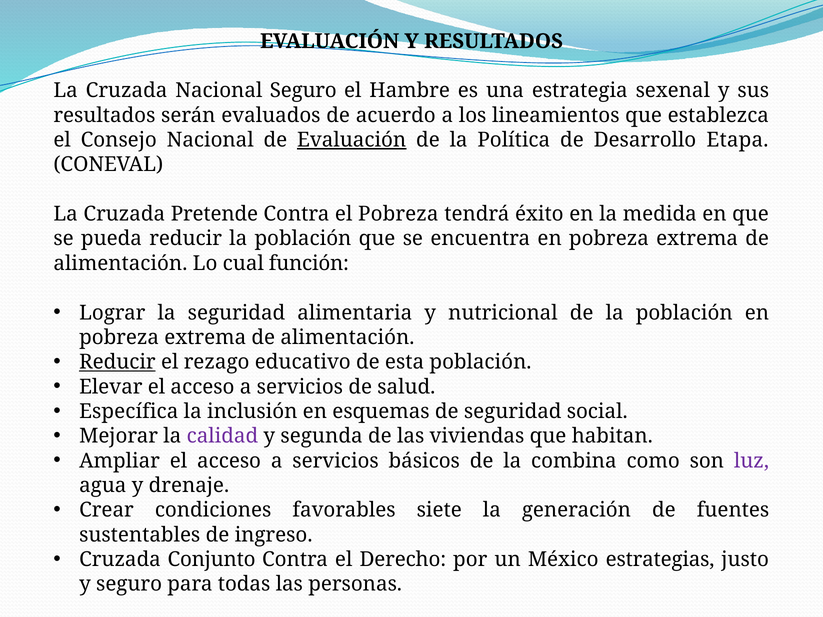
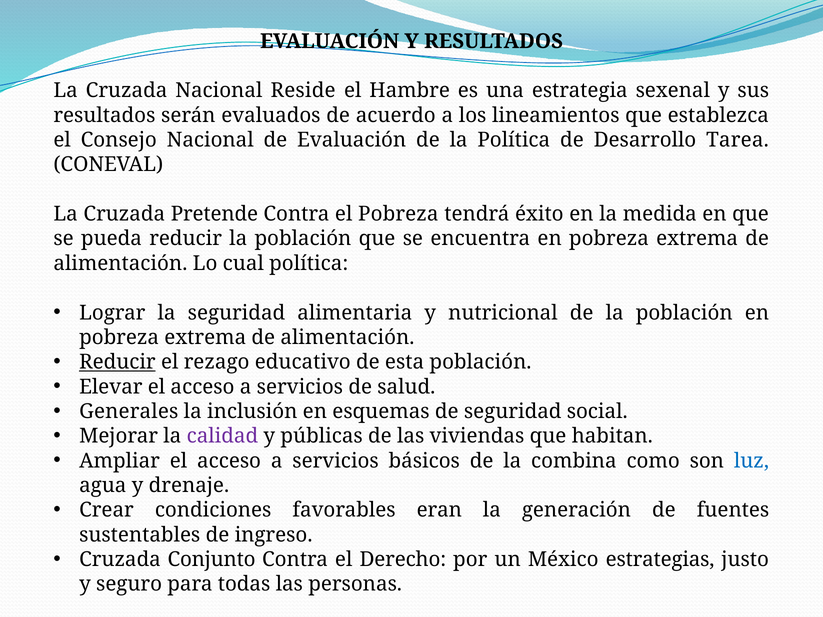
Nacional Seguro: Seguro -> Reside
Evaluación at (352, 140) underline: present -> none
Etapa: Etapa -> Tarea
cual función: función -> política
Específica: Específica -> Generales
segunda: segunda -> públicas
luz colour: purple -> blue
siete: siete -> eran
